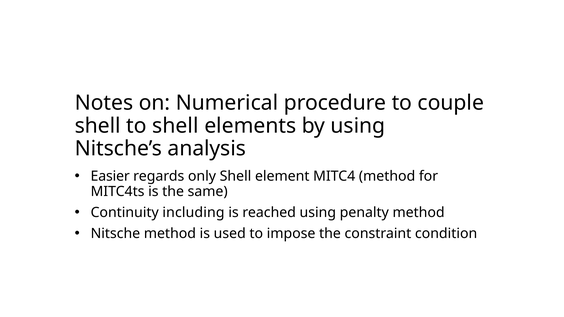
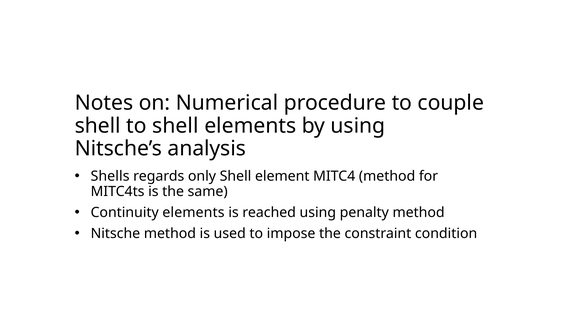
Easier: Easier -> Shells
Continuity including: including -> elements
